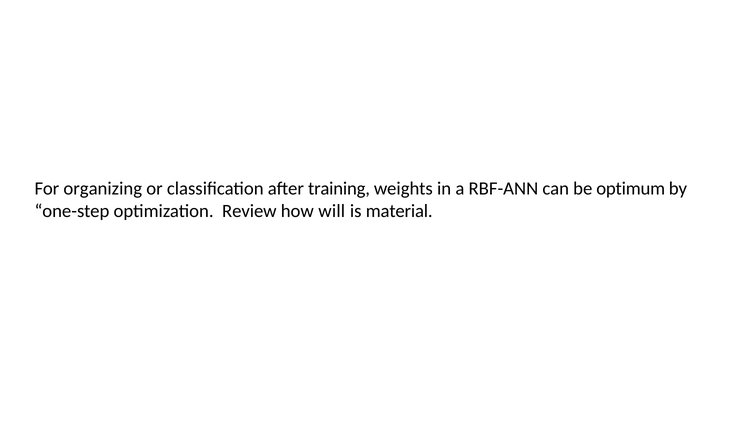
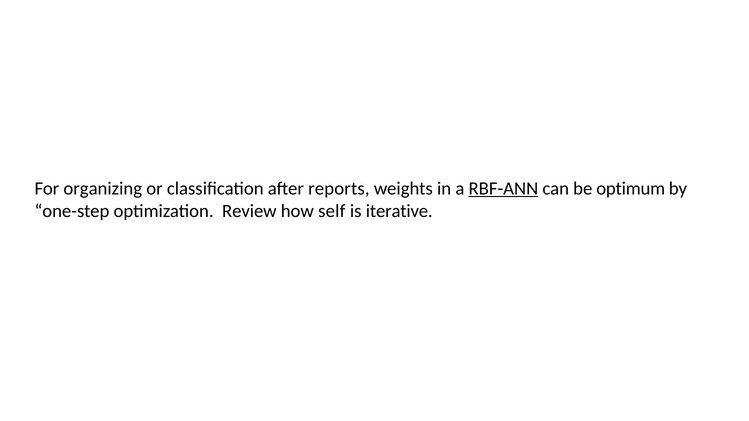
training: training -> reports
RBF-ANN underline: none -> present
will: will -> self
material: material -> iterative
